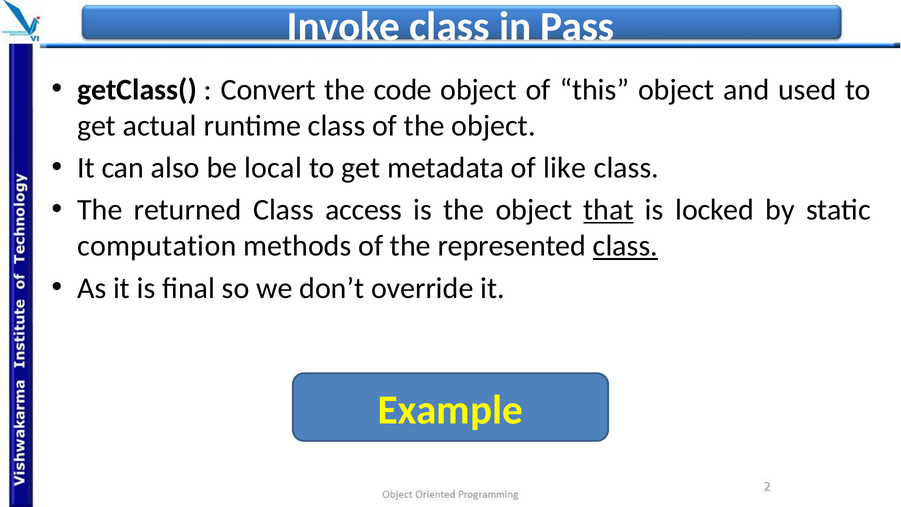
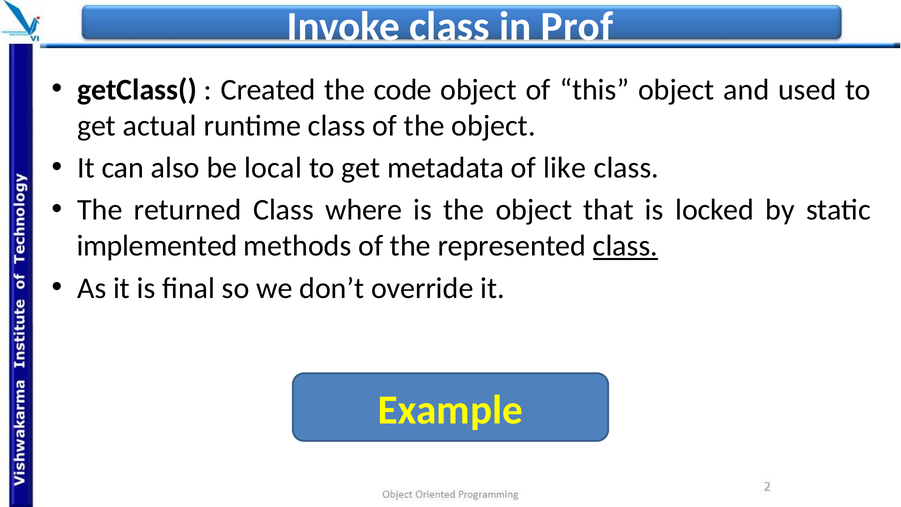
Pass: Pass -> Prof
Convert: Convert -> Created
access: access -> where
that underline: present -> none
computation: computation -> implemented
